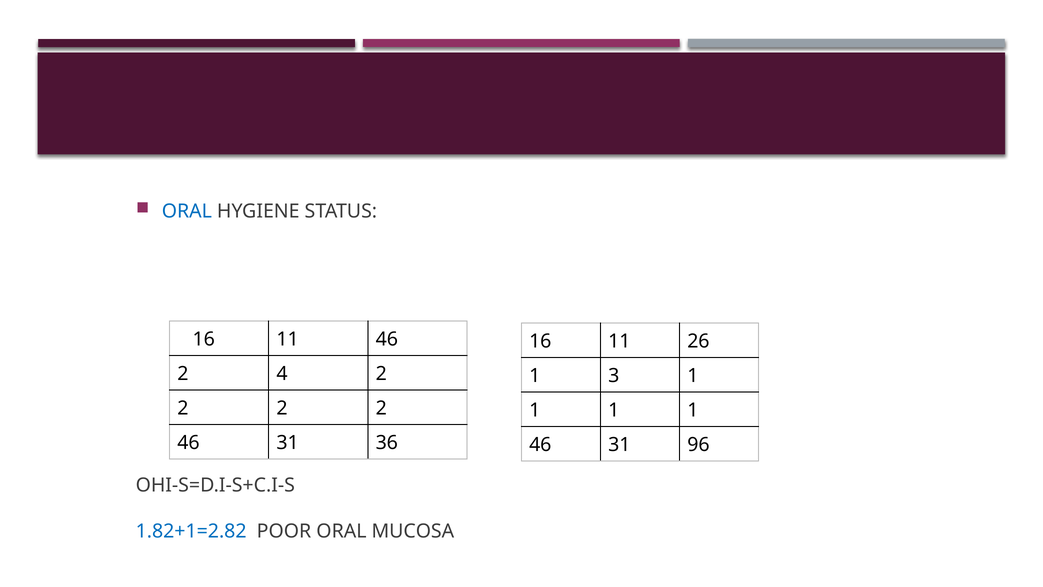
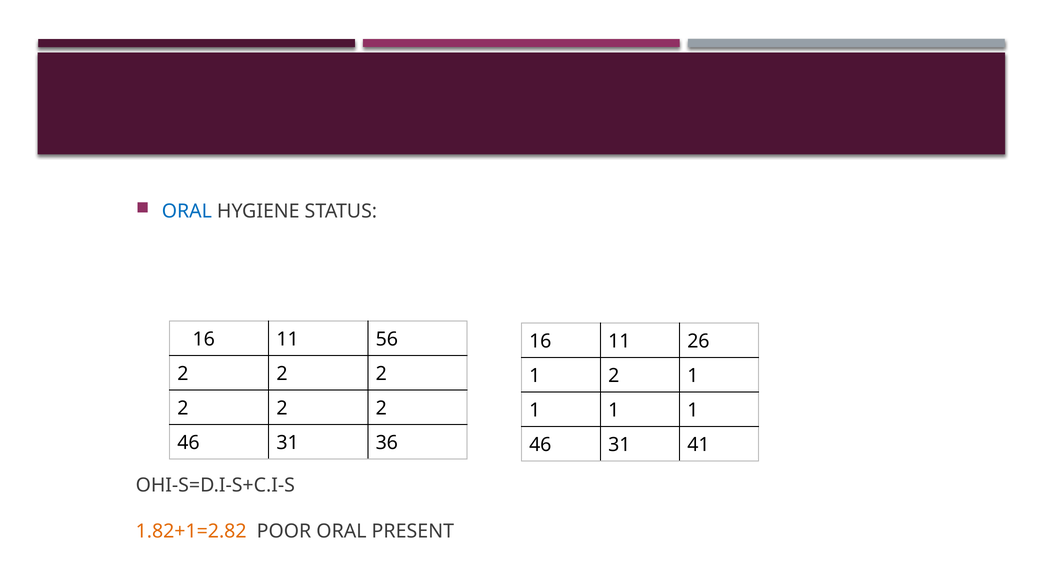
11 46: 46 -> 56
4 at (282, 374): 4 -> 2
1 3: 3 -> 2
96: 96 -> 41
1.82+1=2.82 colour: blue -> orange
MUCOSA: MUCOSA -> PRESENT
